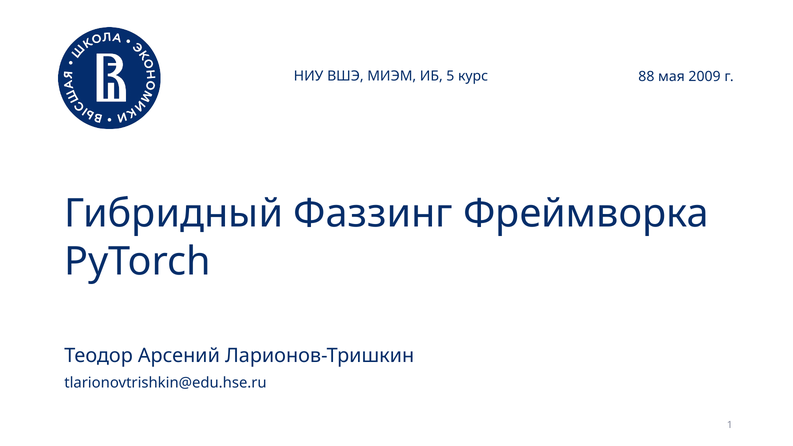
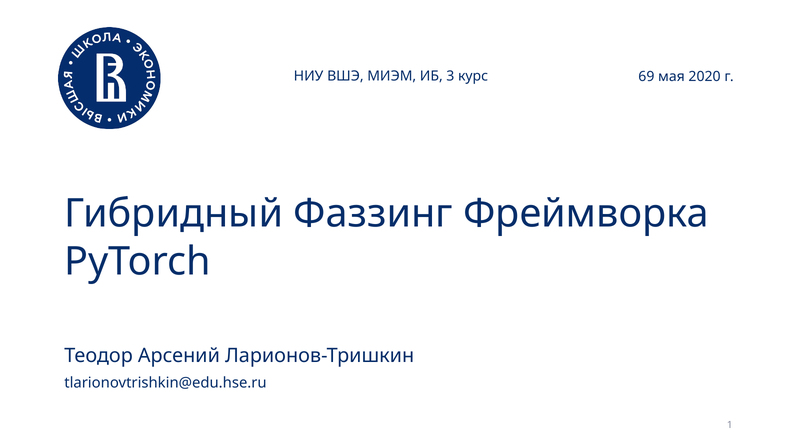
5: 5 -> 3
88: 88 -> 69
2009: 2009 -> 2020
